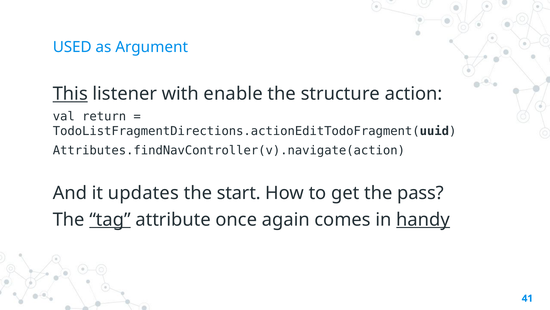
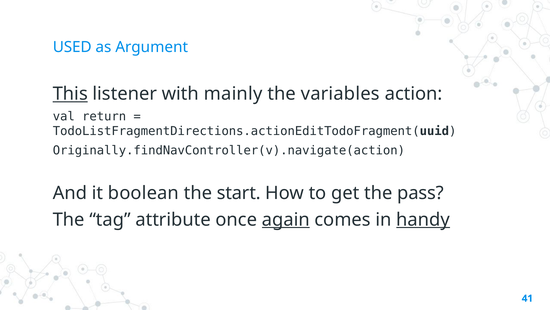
enable: enable -> mainly
structure: structure -> variables
Attributes.findNavController(v).navigate(action: Attributes.findNavController(v).navigate(action -> Originally.findNavController(v).navigate(action
updates: updates -> boolean
tag underline: present -> none
again underline: none -> present
